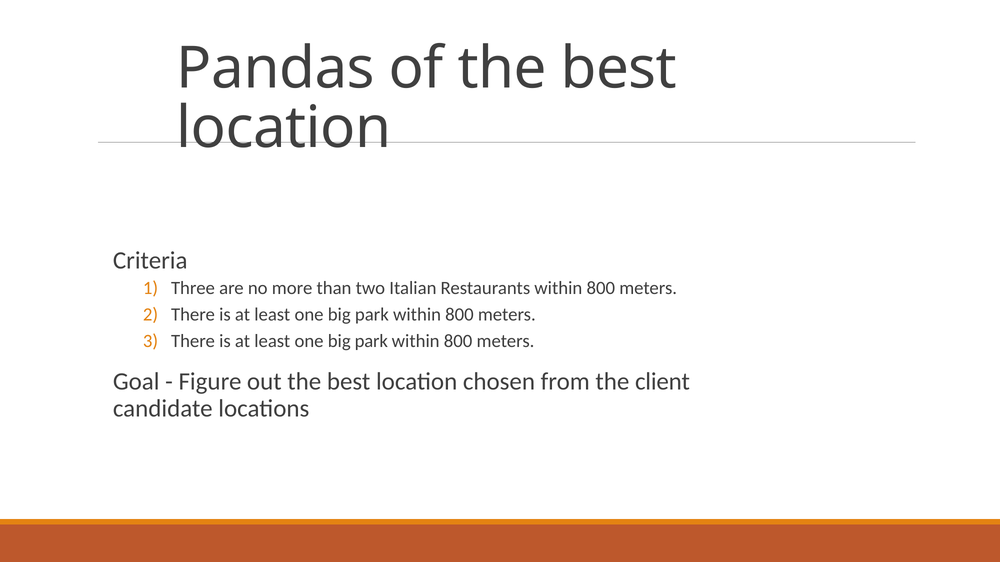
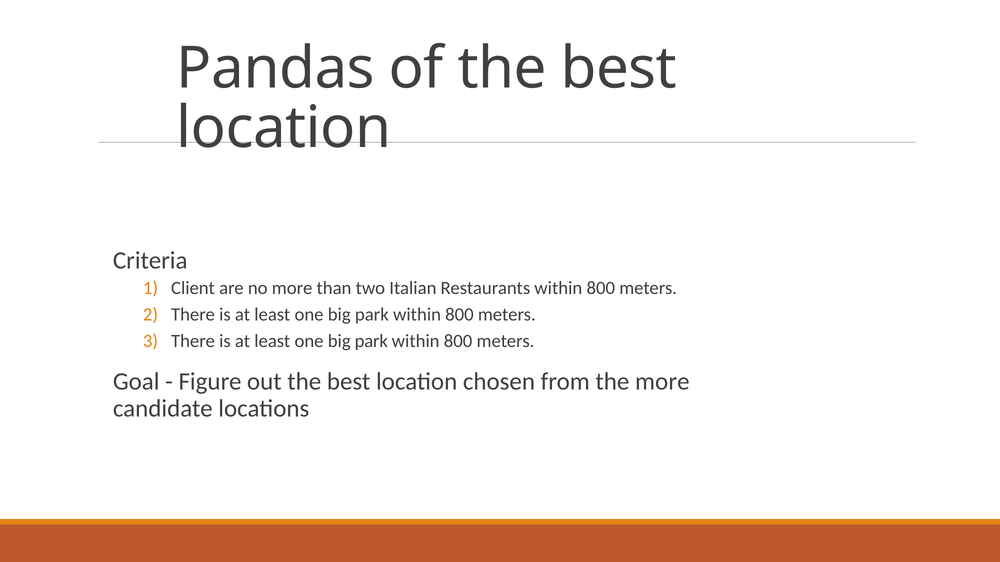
Three: Three -> Client
the client: client -> more
